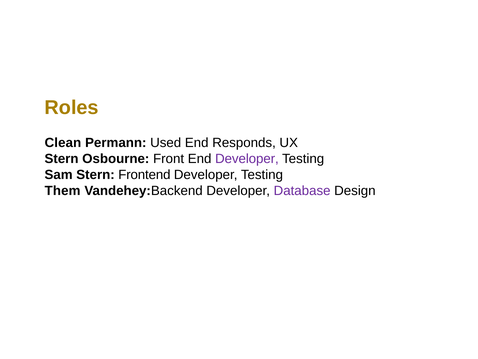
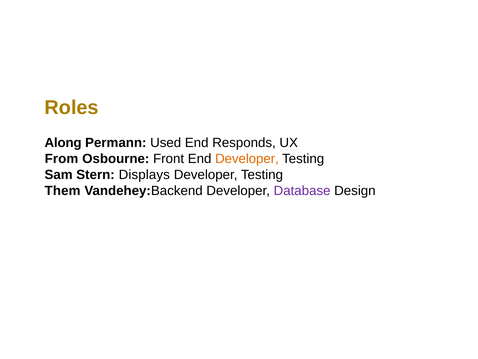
Clean: Clean -> Along
Stern at (62, 159): Stern -> From
Developer at (247, 159) colour: purple -> orange
Frontend: Frontend -> Displays
